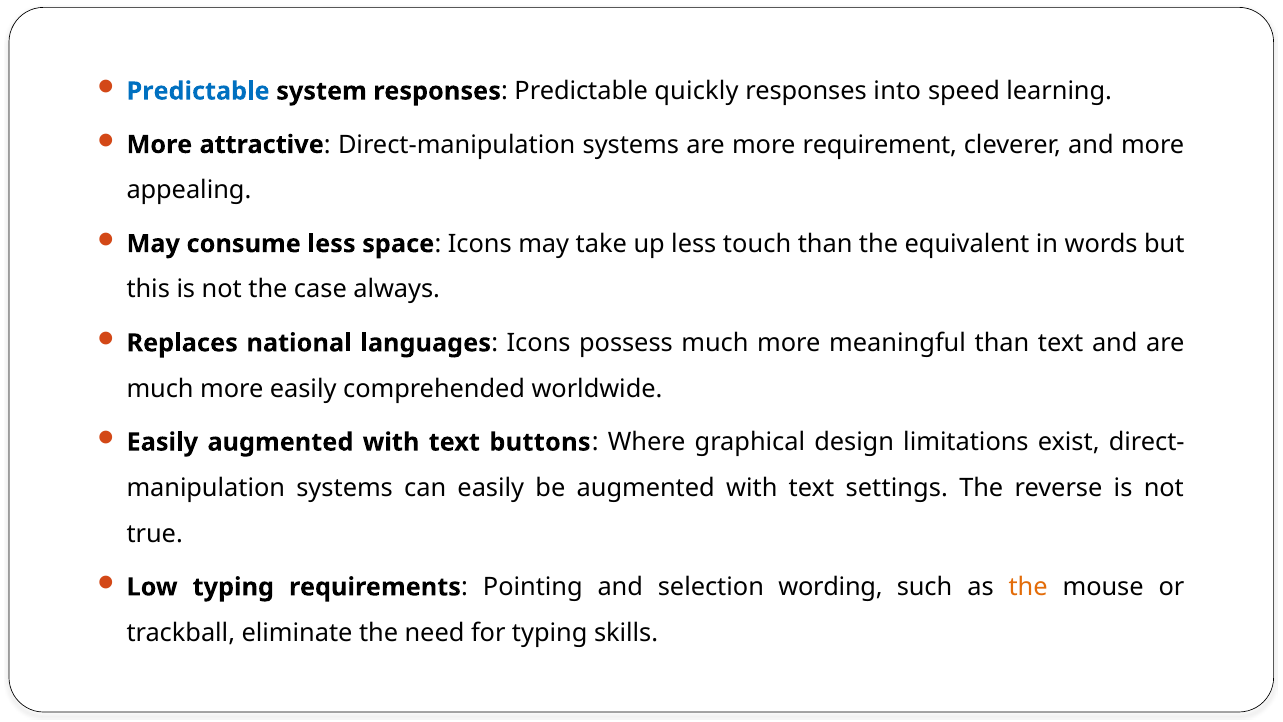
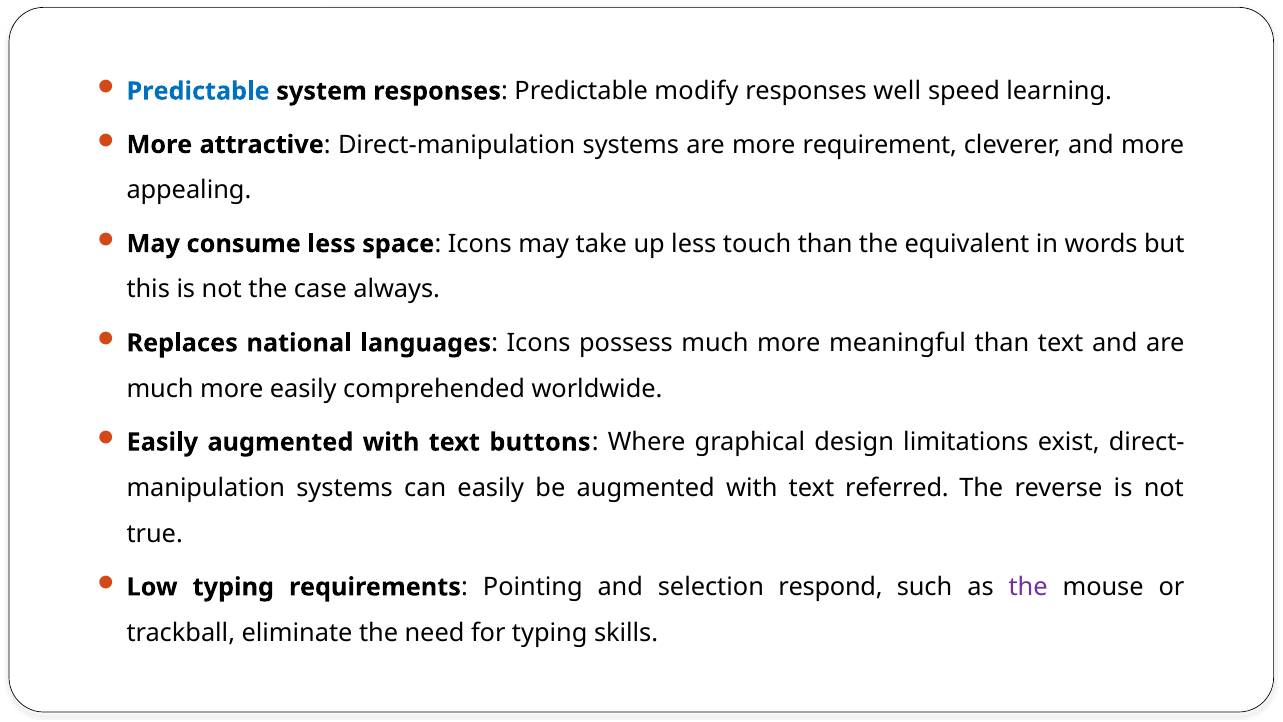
quickly: quickly -> modify
into: into -> well
settings: settings -> referred
wording: wording -> respond
the at (1028, 587) colour: orange -> purple
